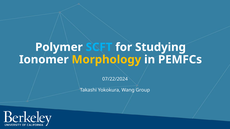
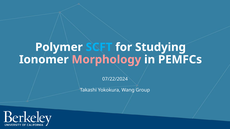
Morphology colour: yellow -> pink
